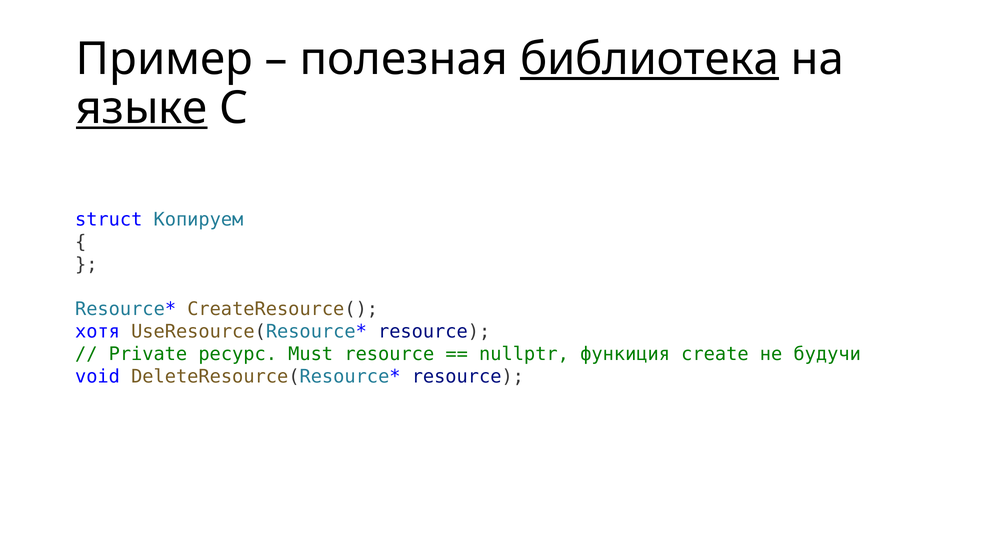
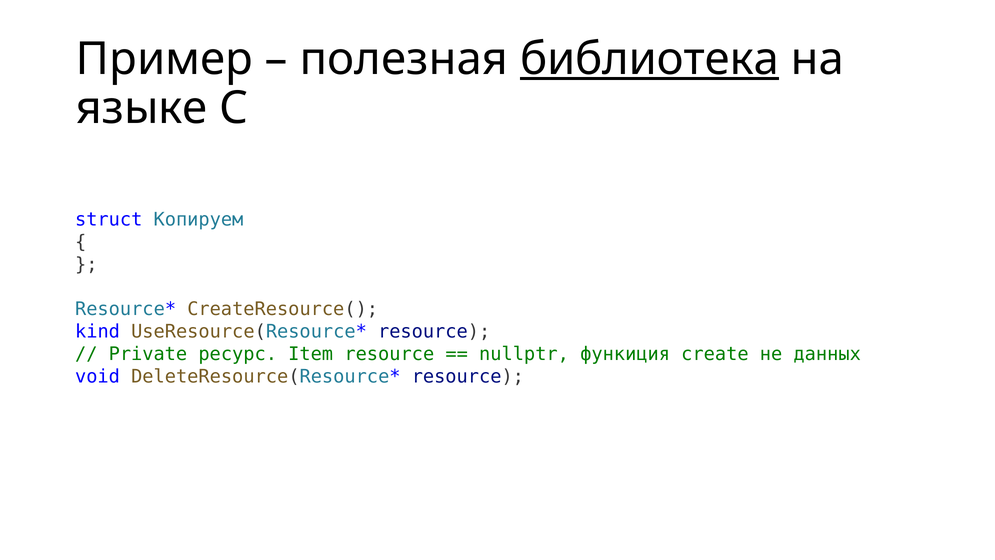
языке underline: present -> none
хотя: хотя -> kind
Must: Must -> Item
будучи: будучи -> данных
